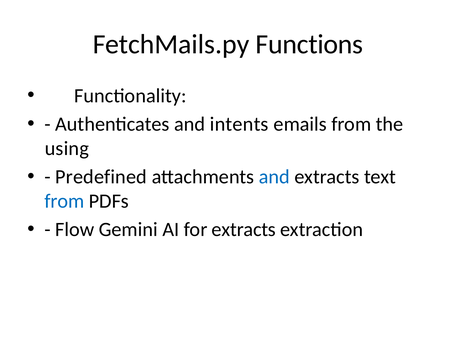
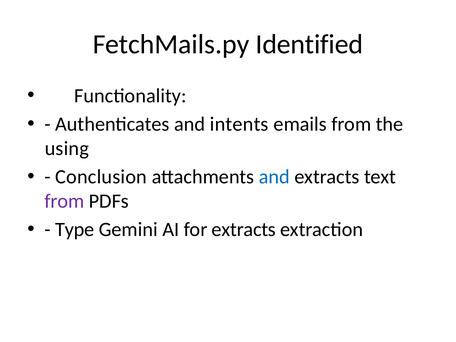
Functions: Functions -> Identified
Predefined: Predefined -> Conclusion
from at (64, 201) colour: blue -> purple
Flow: Flow -> Type
